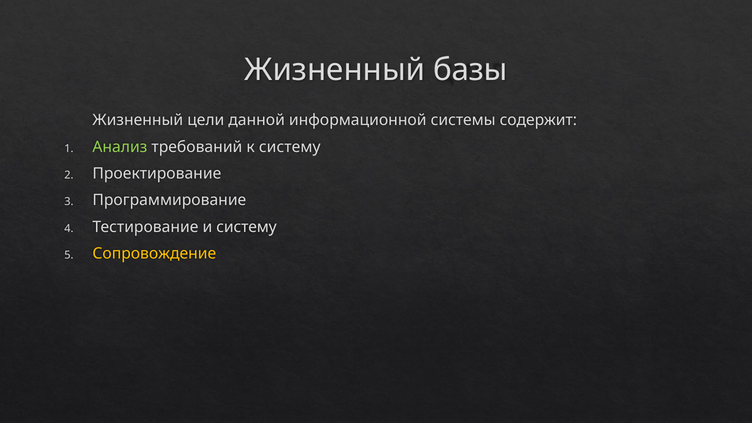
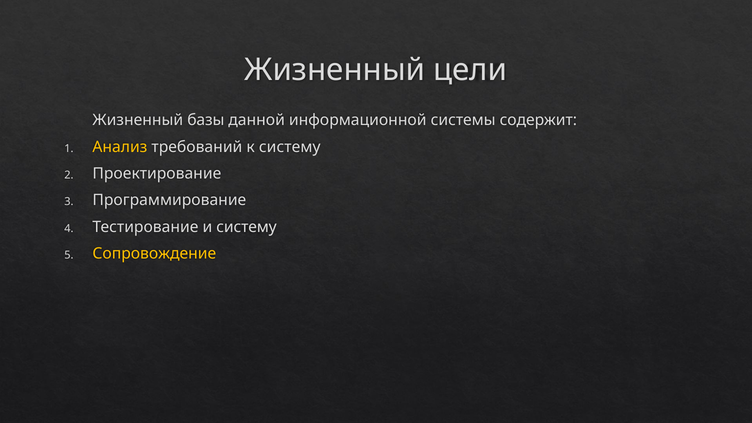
базы: базы -> цели
цели: цели -> базы
Анализ colour: light green -> yellow
